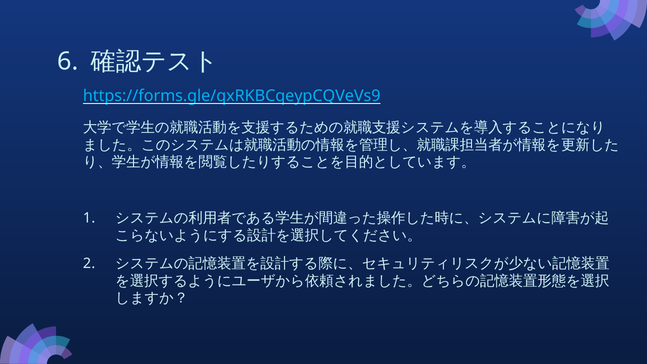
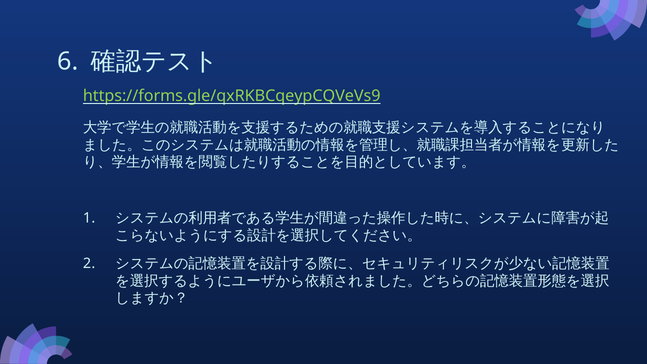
https://forms.gle/qxRKBCqeypCQVeVs9 colour: light blue -> light green
